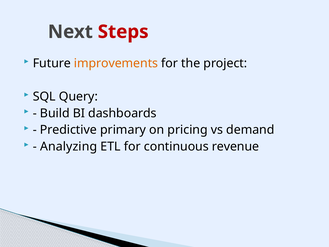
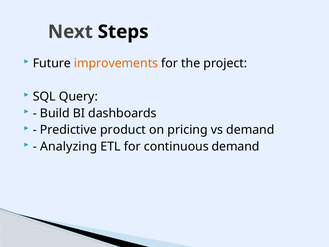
Steps colour: red -> black
primary: primary -> product
continuous revenue: revenue -> demand
